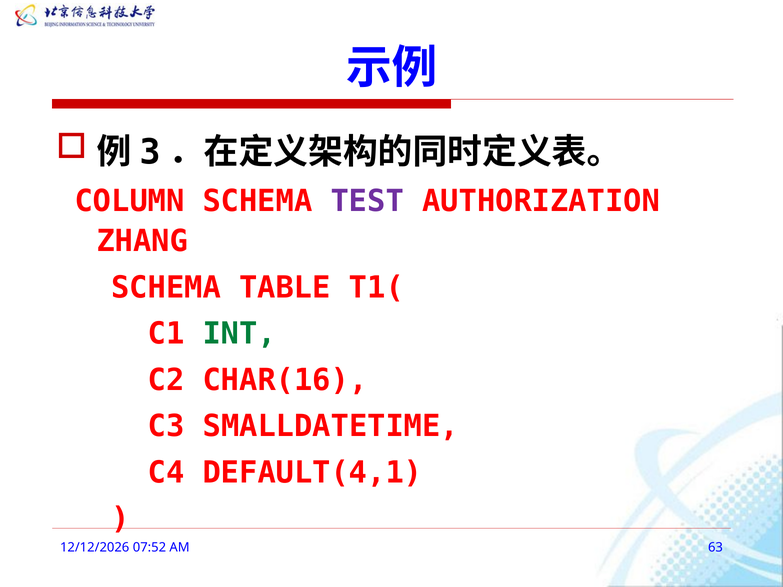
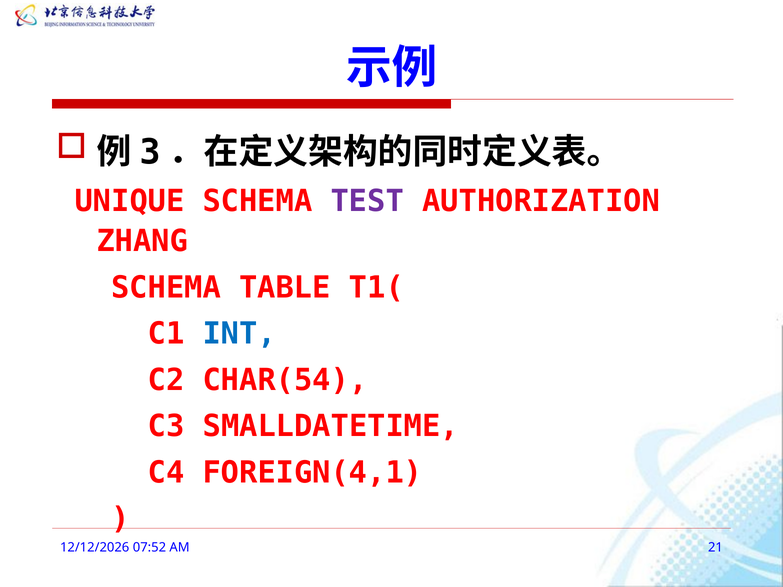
COLUMN: COLUMN -> UNIQUE
INT colour: green -> blue
CHAR(16: CHAR(16 -> CHAR(54
DEFAULT(4,1: DEFAULT(4,1 -> FOREIGN(4,1
63: 63 -> 21
